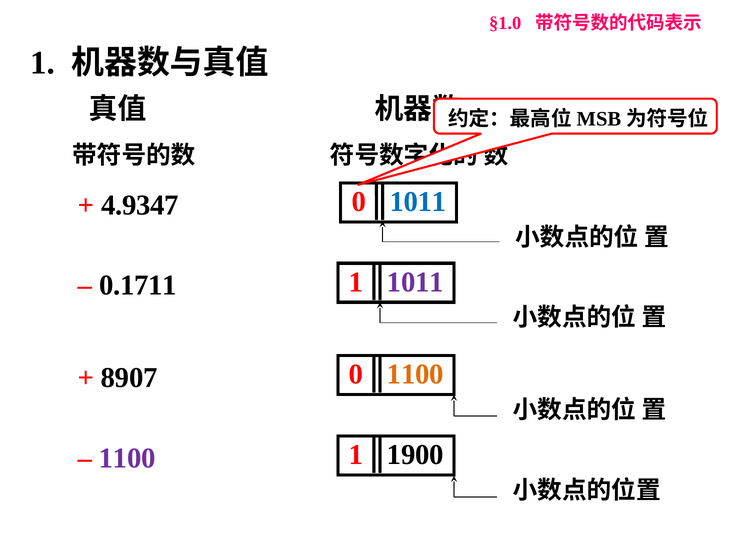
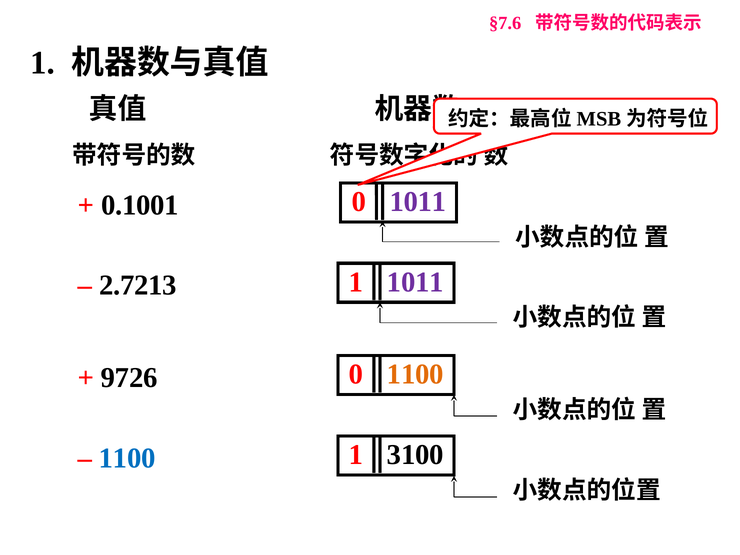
§1.0: §1.0 -> §7.6
4.9347: 4.9347 -> 0.1001
1011 at (418, 202) colour: blue -> purple
0.1711: 0.1711 -> 2.7213
8907: 8907 -> 9726
1100 at (127, 458) colour: purple -> blue
1900: 1900 -> 3100
